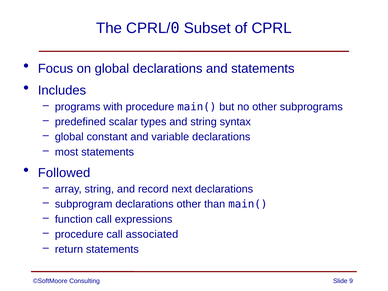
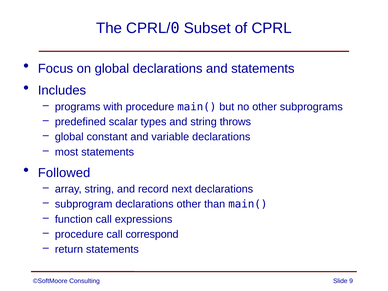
syntax: syntax -> throws
associated: associated -> correspond
